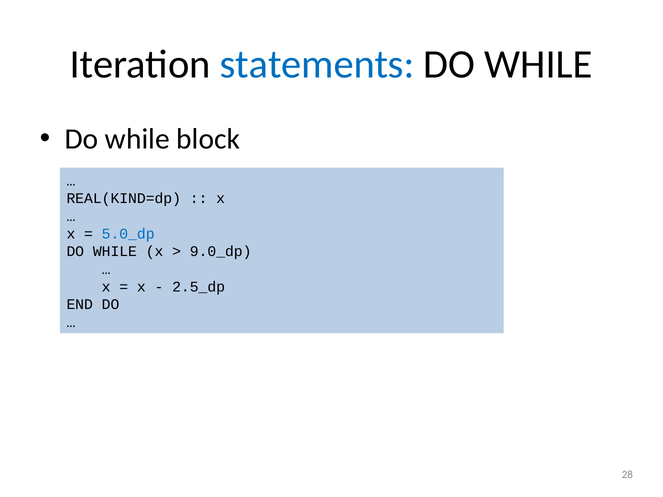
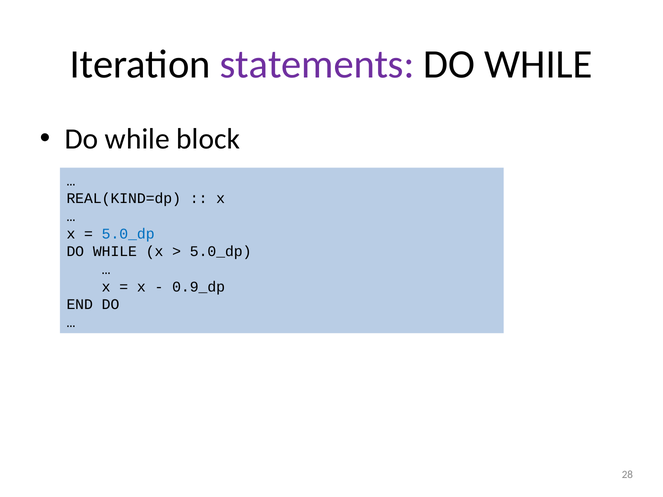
statements colour: blue -> purple
9.0_dp at (221, 252): 9.0_dp -> 5.0_dp
2.5_dp: 2.5_dp -> 0.9_dp
